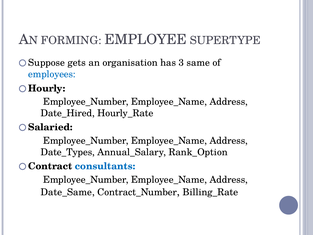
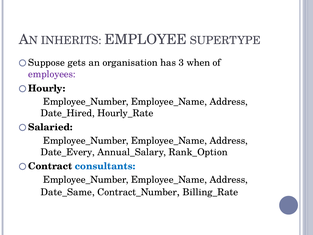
FORMING: FORMING -> INHERITS
same: same -> when
employees colour: blue -> purple
Date_Types: Date_Types -> Date_Every
